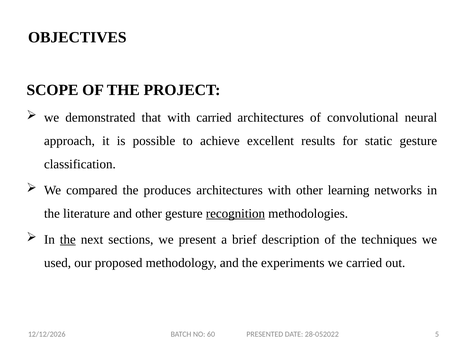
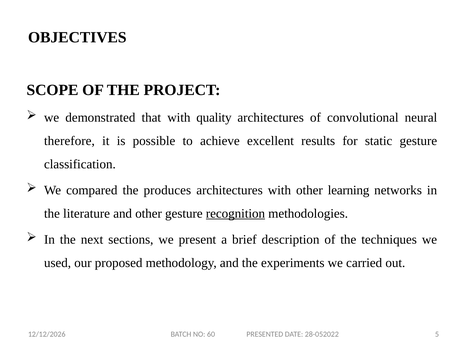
with carried: carried -> quality
approach: approach -> therefore
the at (68, 240) underline: present -> none
